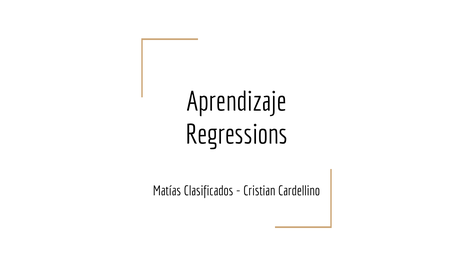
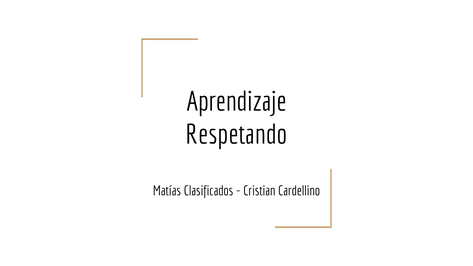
Regressions: Regressions -> Respetando
